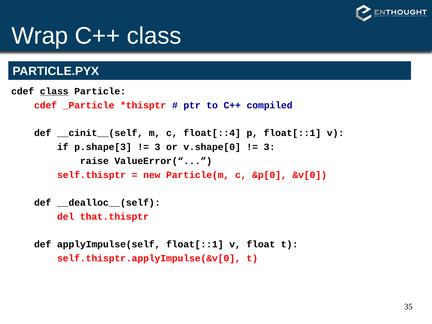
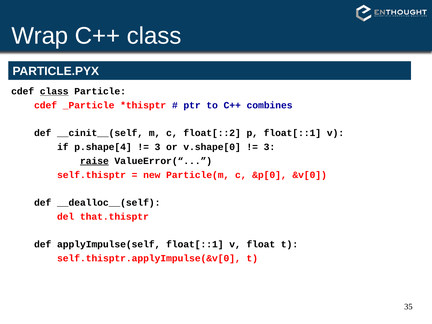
compiled: compiled -> combines
float[::4: float[::4 -> float[::2
p.shape[3: p.shape[3 -> p.shape[4
raise underline: none -> present
